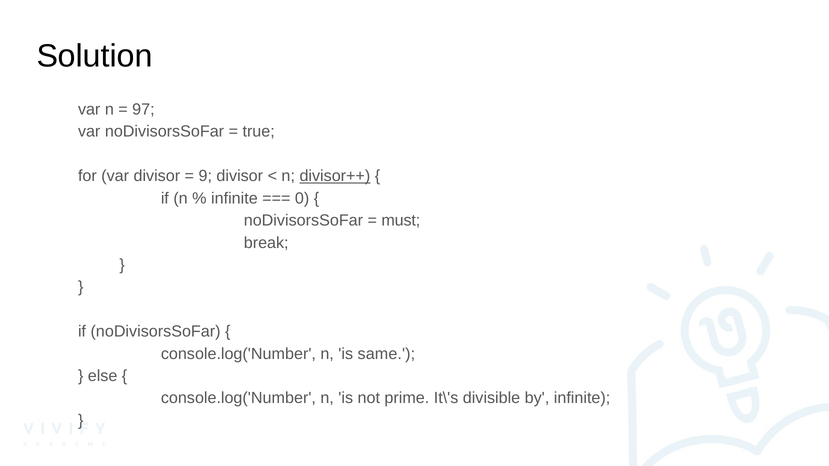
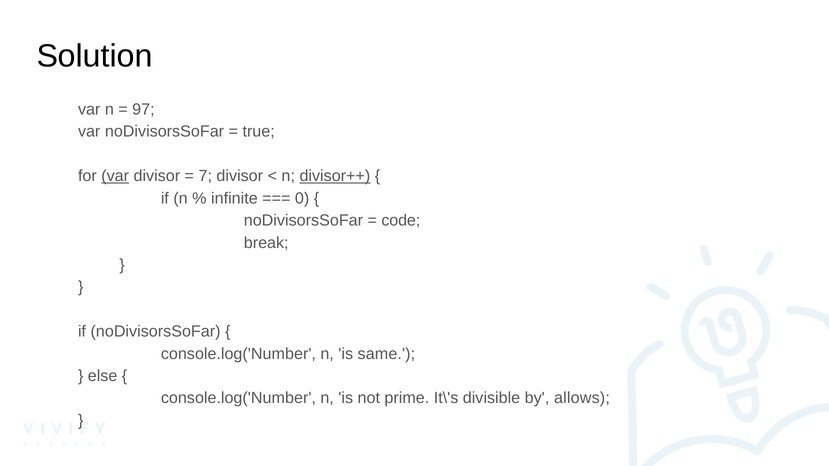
var at (115, 176) underline: none -> present
9: 9 -> 7
must: must -> code
by infinite: infinite -> allows
